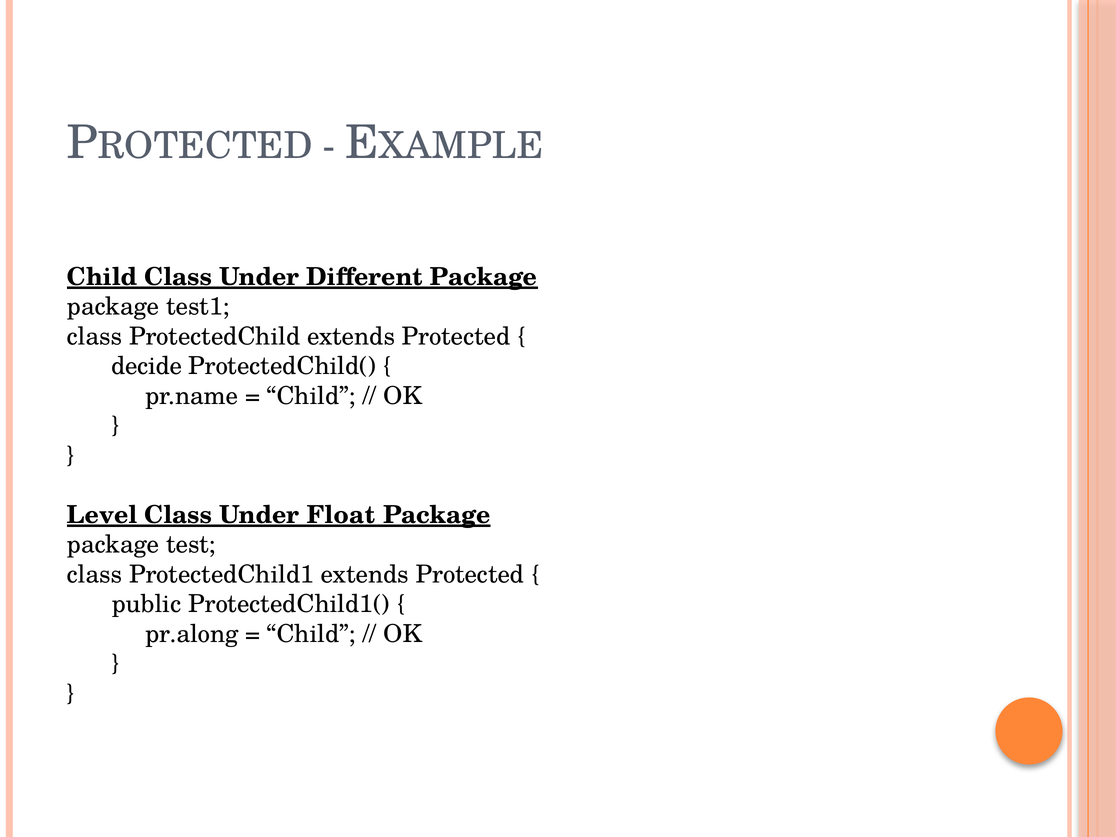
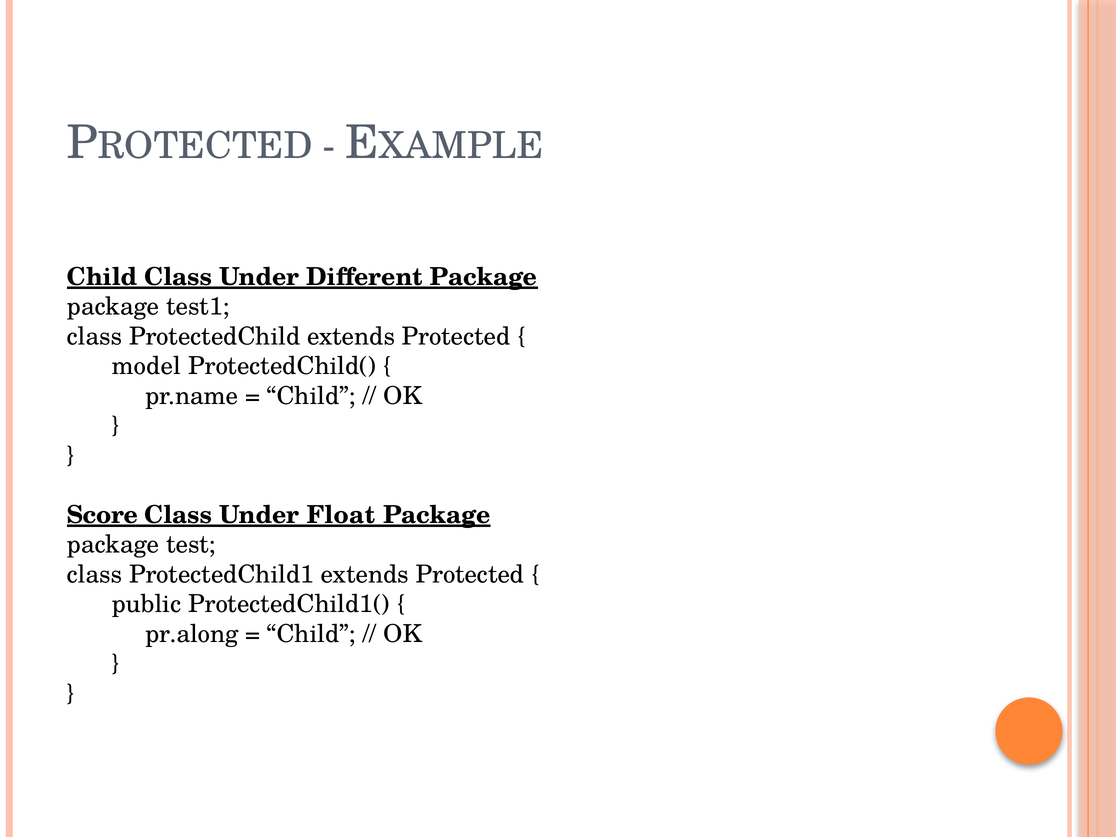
decide: decide -> model
Level: Level -> Score
